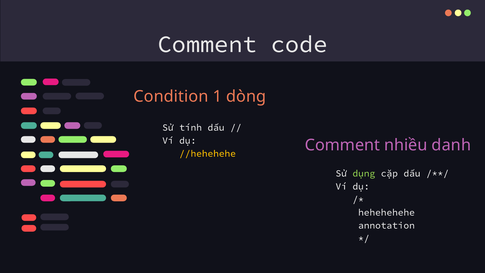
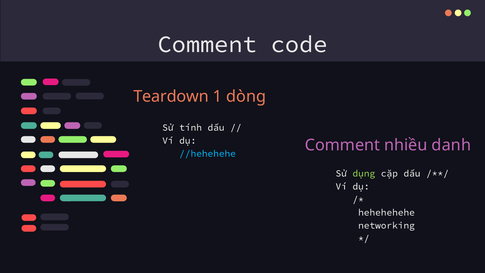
Condition: Condition -> Teardown
//hehehehe colour: yellow -> light blue
annotation: annotation -> networking
